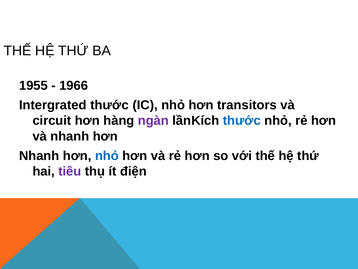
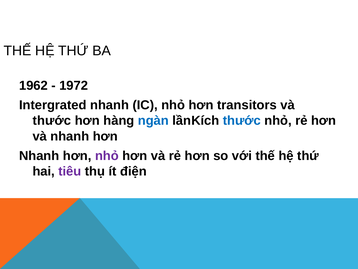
1955: 1955 -> 1962
1966: 1966 -> 1972
Intergrated thước: thước -> nhanh
circuit at (52, 120): circuit -> thước
ngàn colour: purple -> blue
nhỏ at (107, 155) colour: blue -> purple
